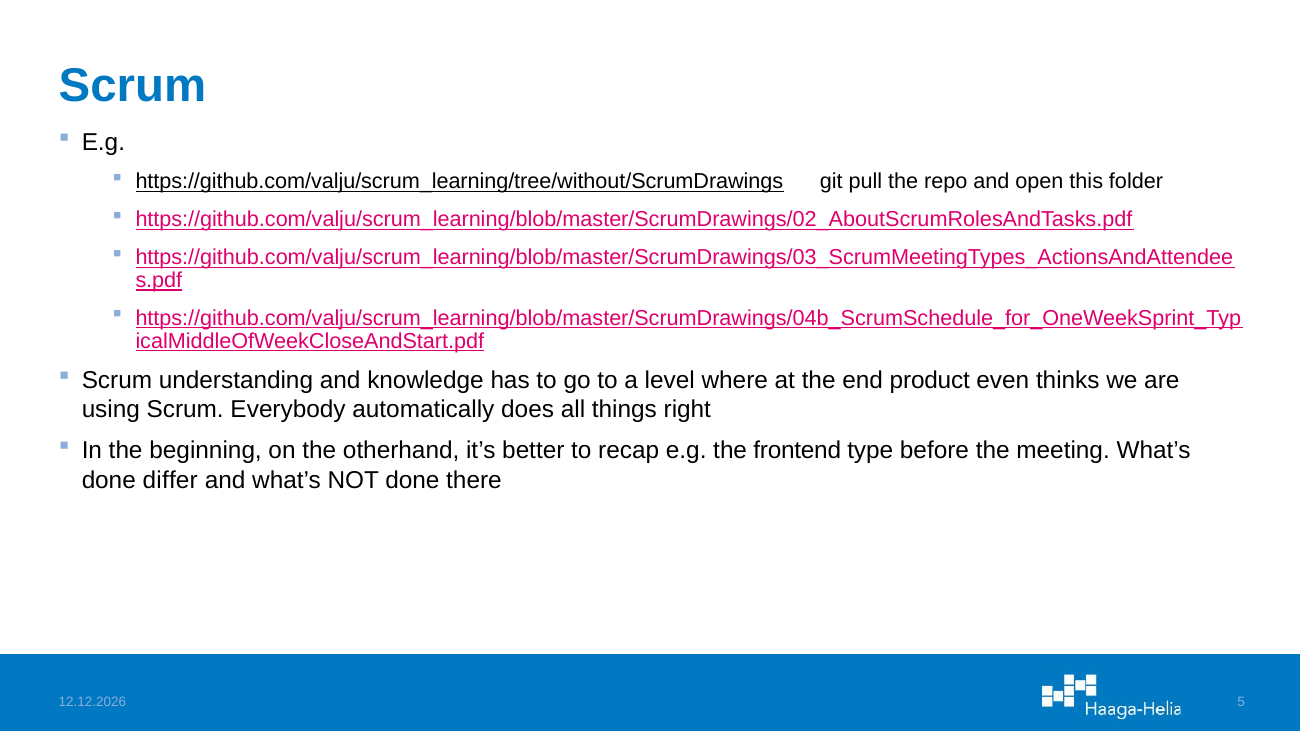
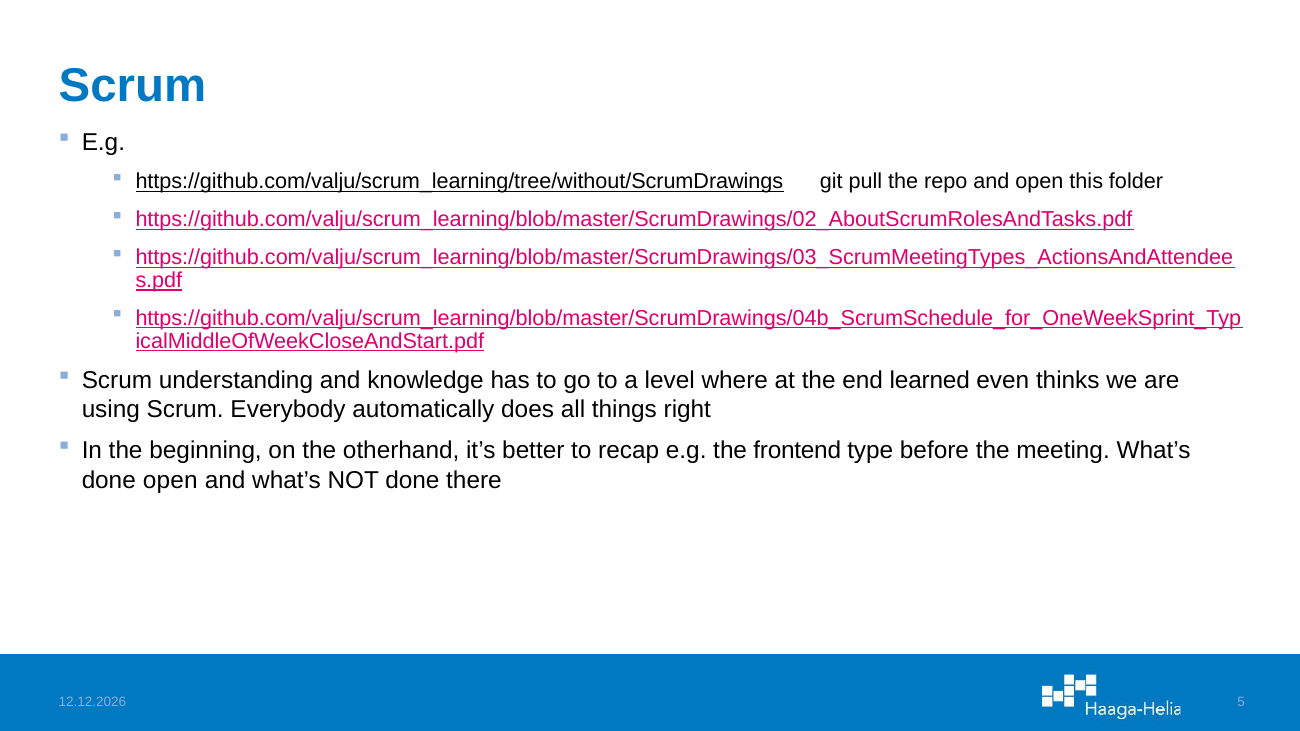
product: product -> learned
done differ: differ -> open
